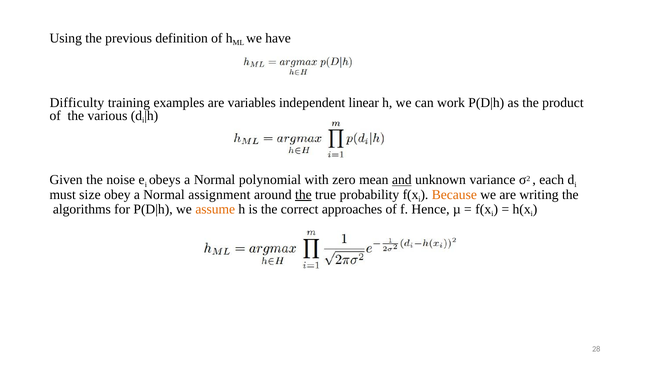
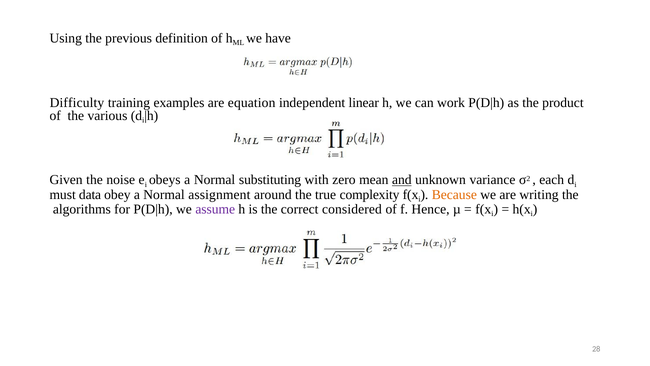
variables: variables -> equation
polynomial: polynomial -> substituting
size: size -> data
the at (303, 194) underline: present -> none
probability: probability -> complexity
assume colour: orange -> purple
approaches: approaches -> considered
